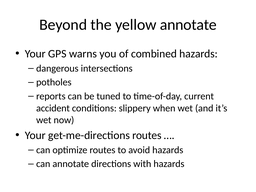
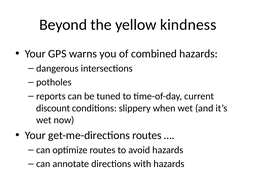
yellow annotate: annotate -> kindness
accident: accident -> discount
